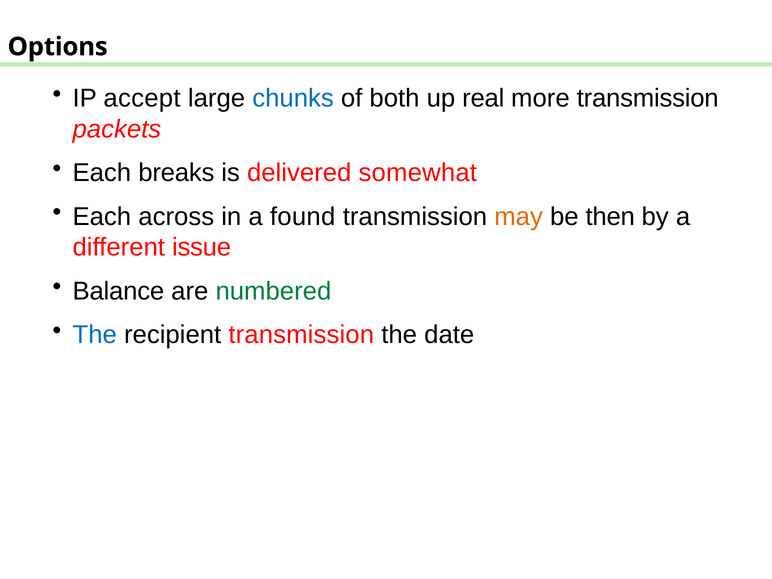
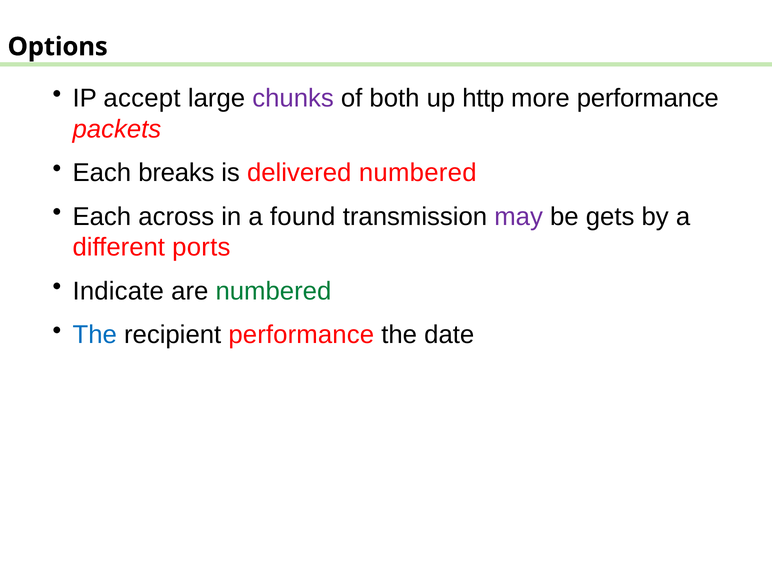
chunks colour: blue -> purple
real: real -> http
more transmission: transmission -> performance
delivered somewhat: somewhat -> numbered
may colour: orange -> purple
then: then -> gets
issue: issue -> ports
Balance: Balance -> Indicate
recipient transmission: transmission -> performance
